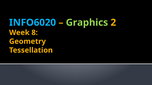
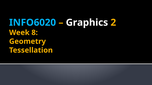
Graphics colour: light green -> white
